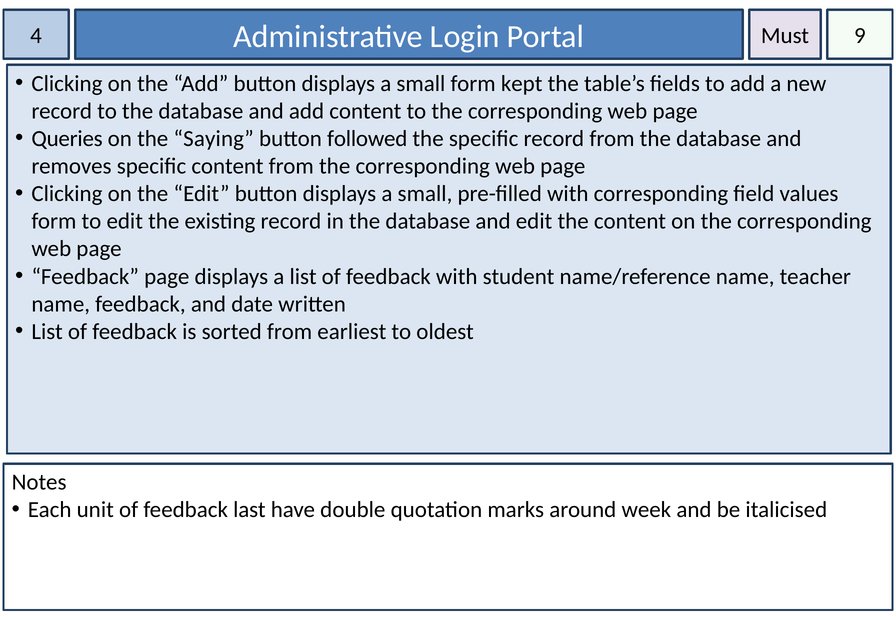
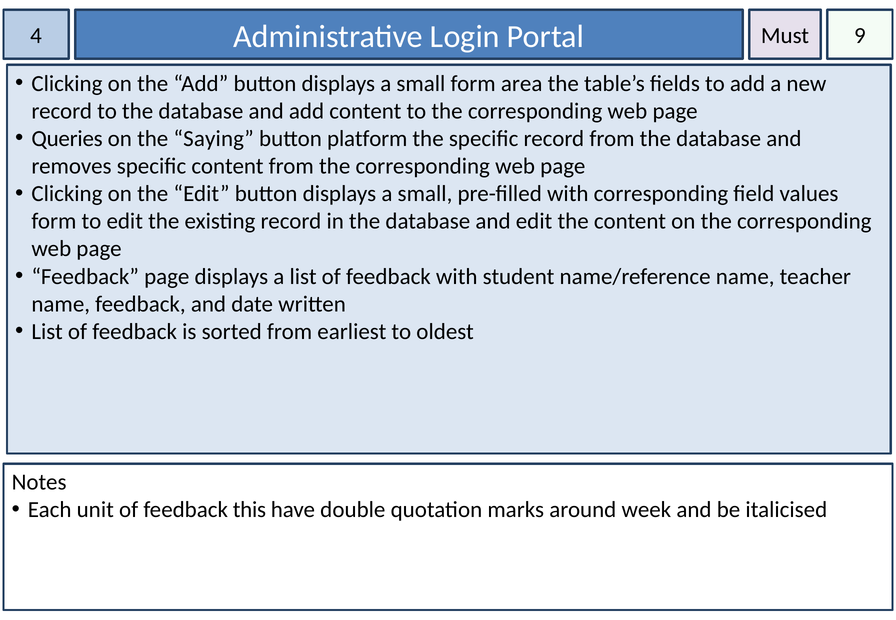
kept: kept -> area
followed: followed -> platform
last: last -> this
